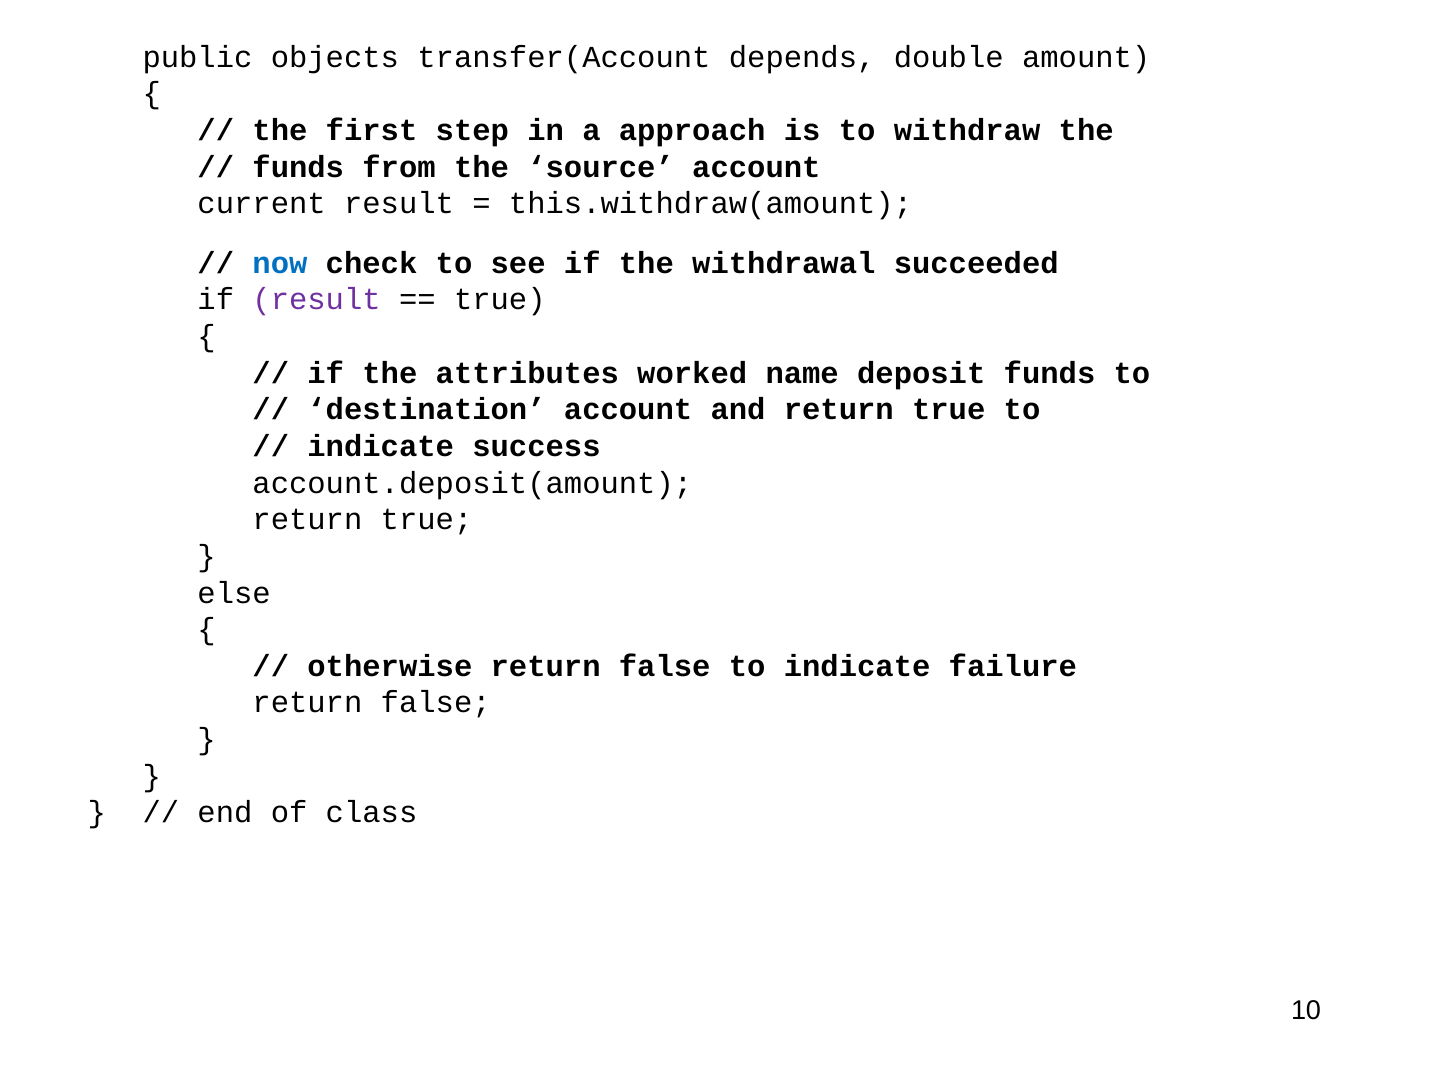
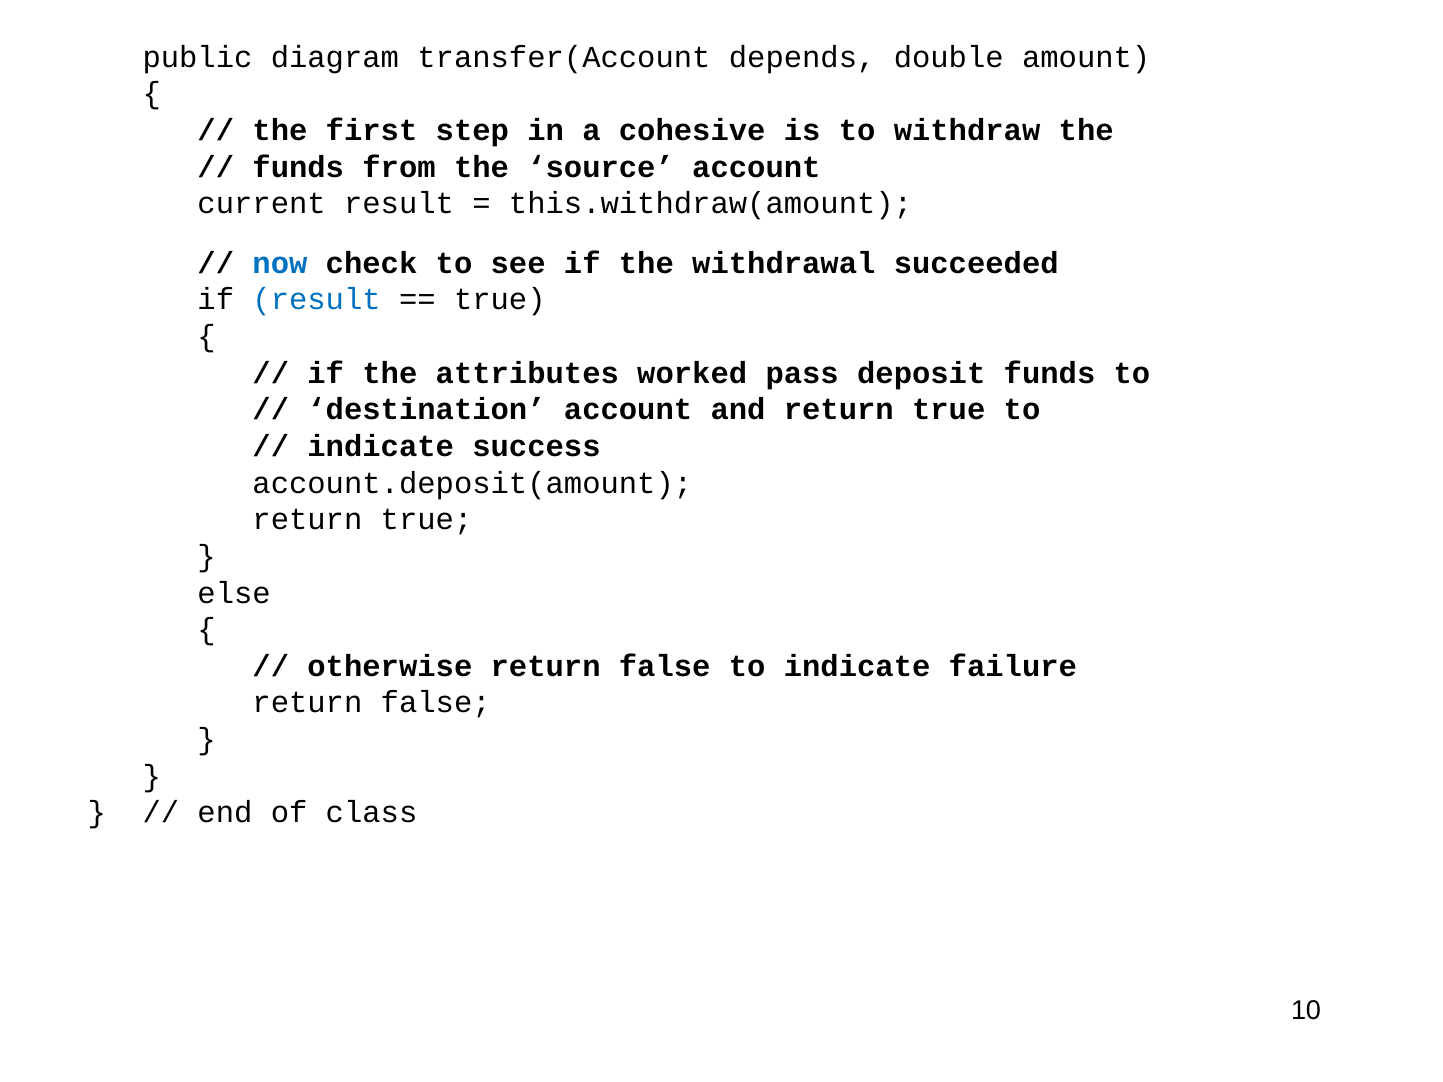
objects: objects -> diagram
approach: approach -> cohesive
result at (317, 300) colour: purple -> blue
name: name -> pass
